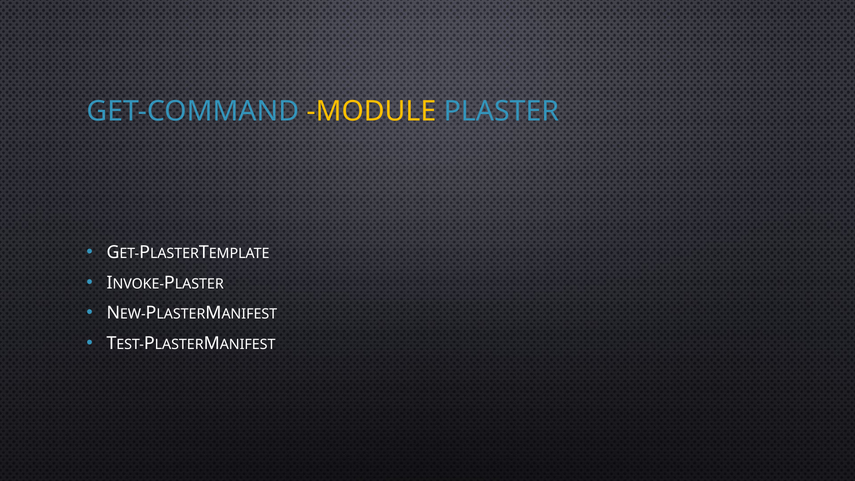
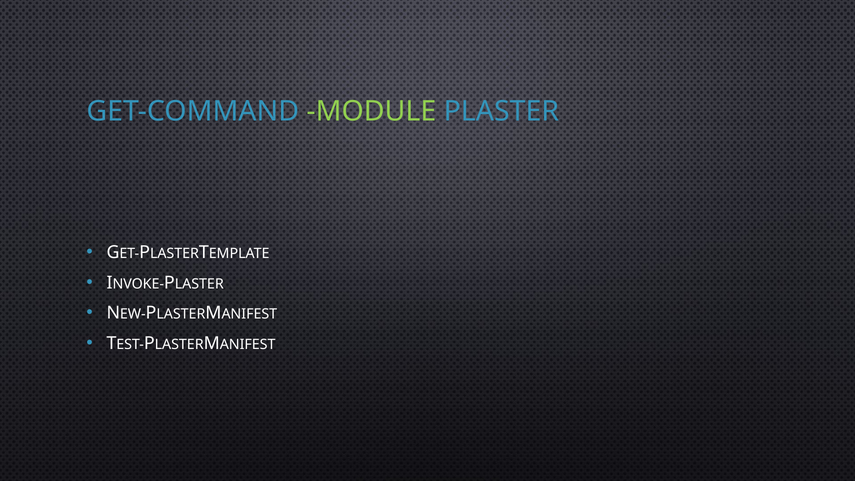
MODULE colour: yellow -> light green
